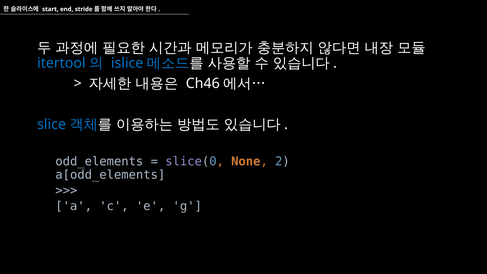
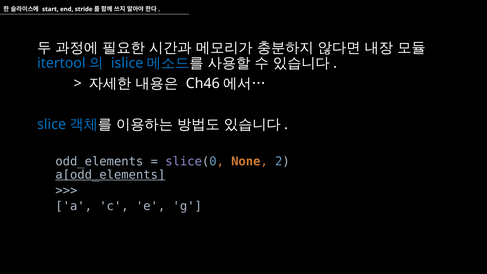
a[odd_elements underline: none -> present
